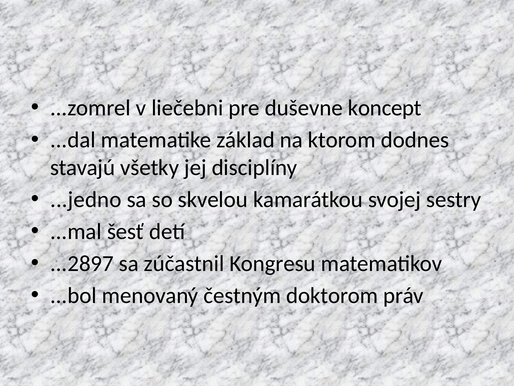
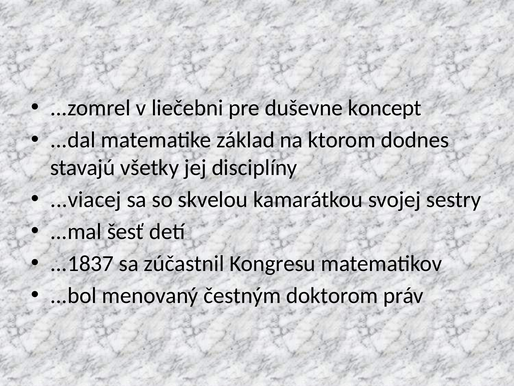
...jedno: ...jedno -> ...viacej
...2897: ...2897 -> ...1837
